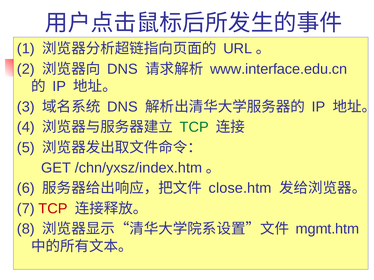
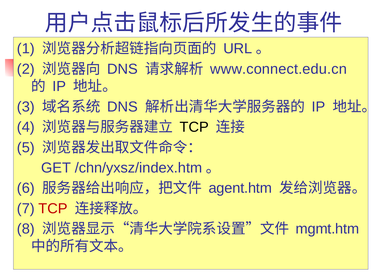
www.interface.edu.cn: www.interface.edu.cn -> www.connect.edu.cn
TCP at (194, 127) colour: green -> black
close.htm: close.htm -> agent.htm
